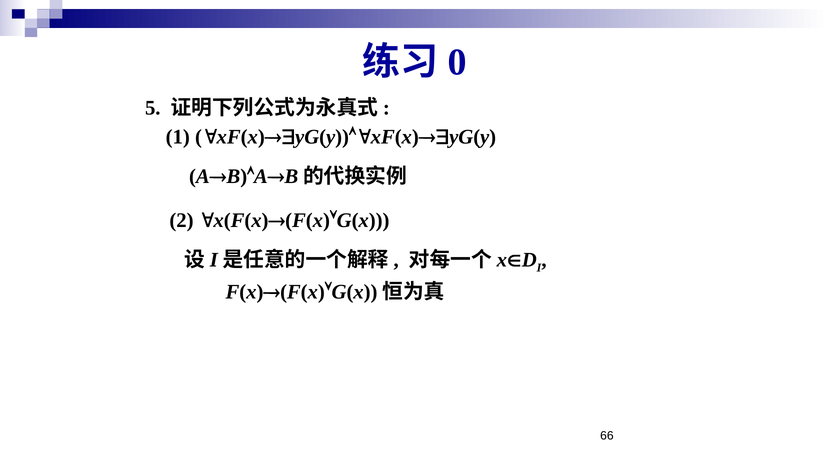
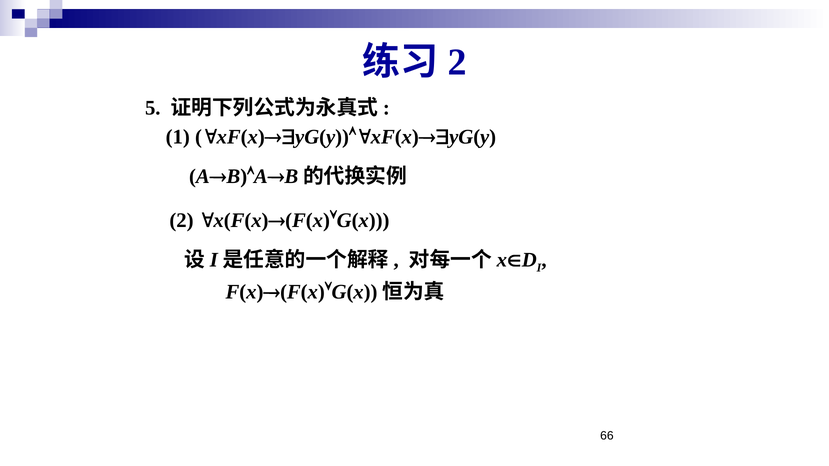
0 at (457, 62): 0 -> 2
